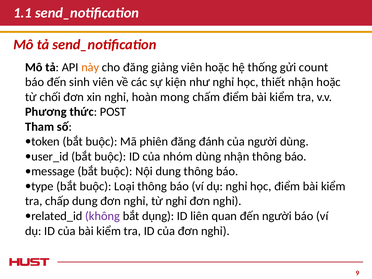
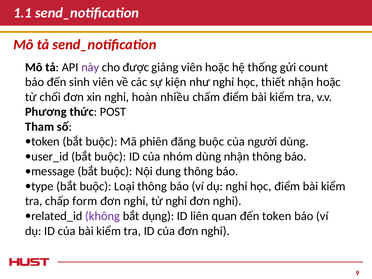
này colour: orange -> purple
cho đăng: đăng -> được
mong: mong -> nhiều
đăng đánh: đánh -> buộc
chấp dung: dung -> form
đến người: người -> token
